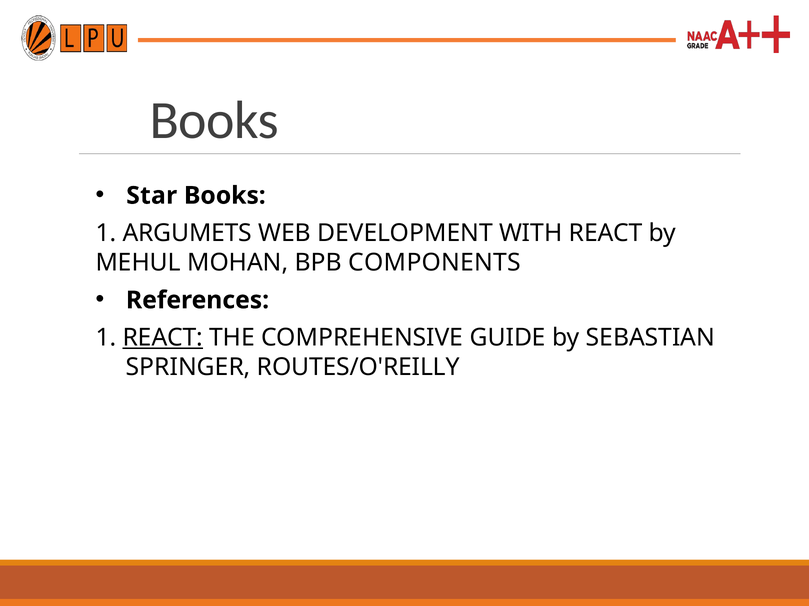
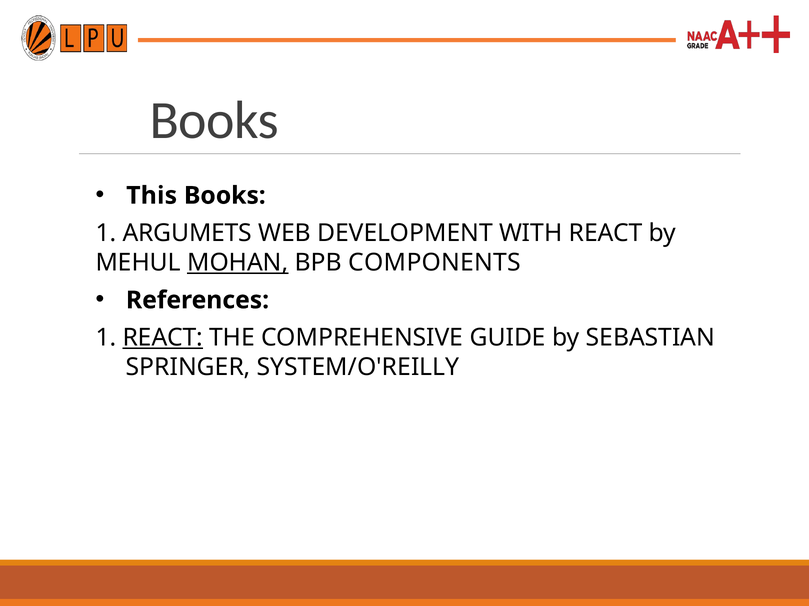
Star: Star -> This
MOHAN underline: none -> present
ROUTES/O'REILLY: ROUTES/O'REILLY -> SYSTEM/O'REILLY
